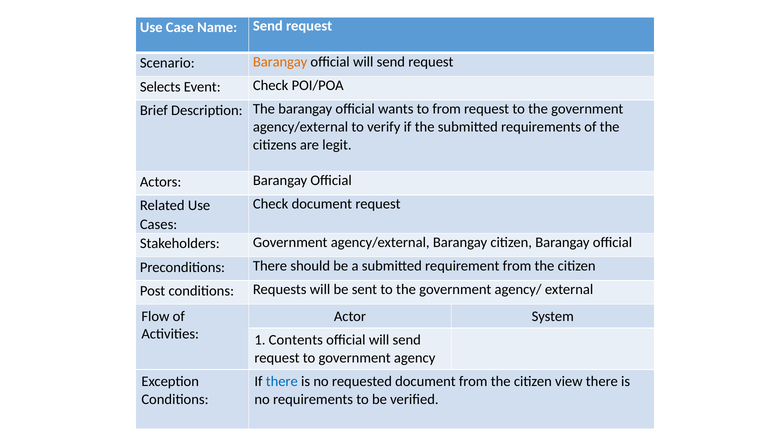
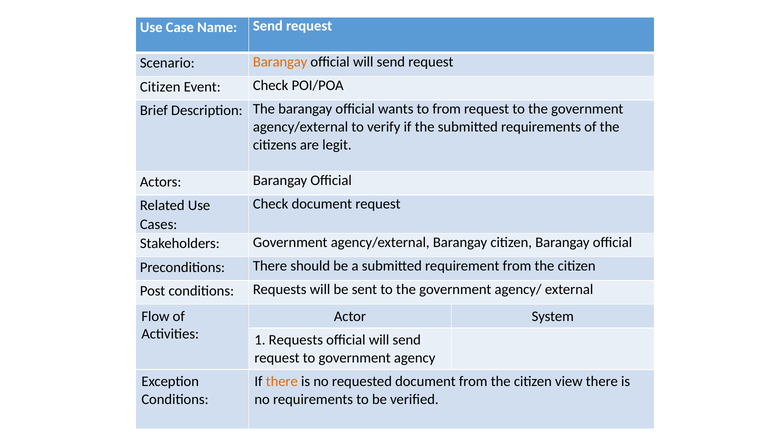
Selects at (160, 87): Selects -> Citizen
1 Contents: Contents -> Requests
there at (282, 381) colour: blue -> orange
